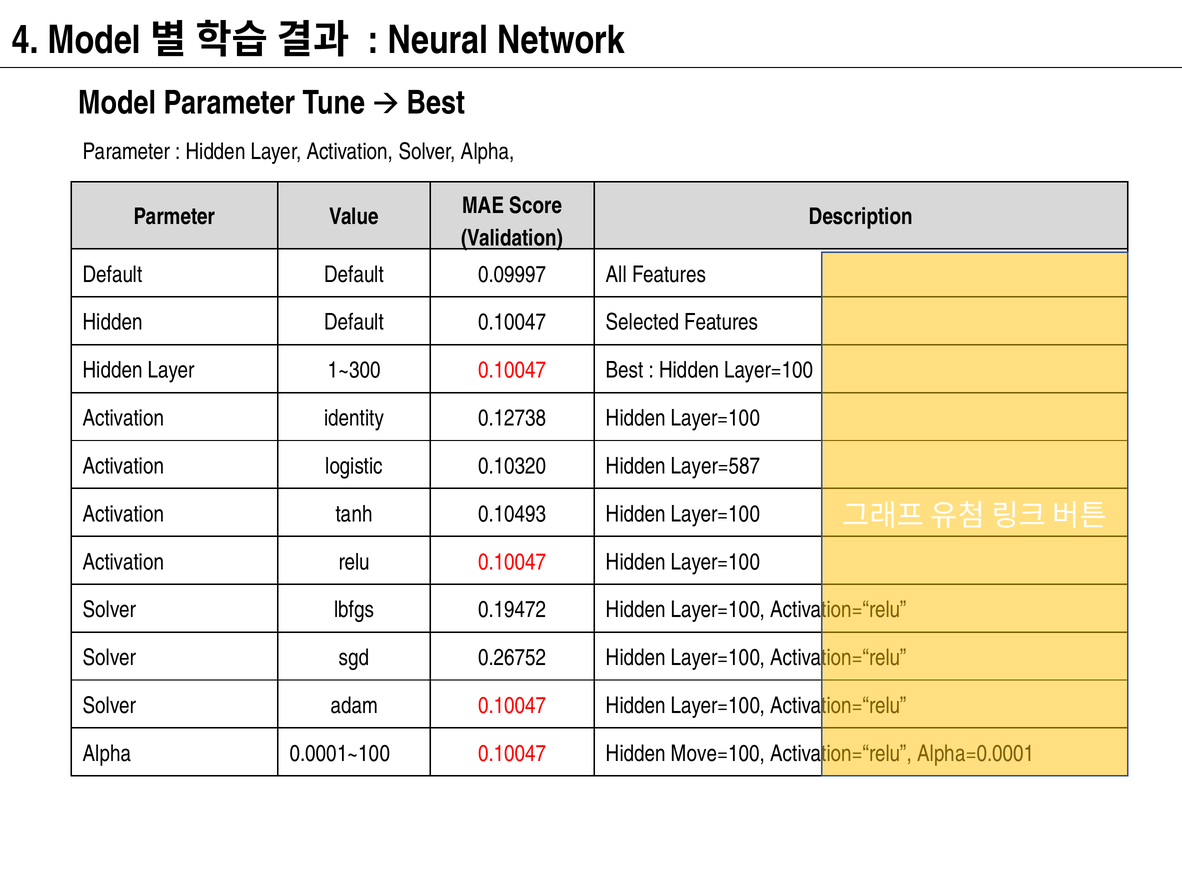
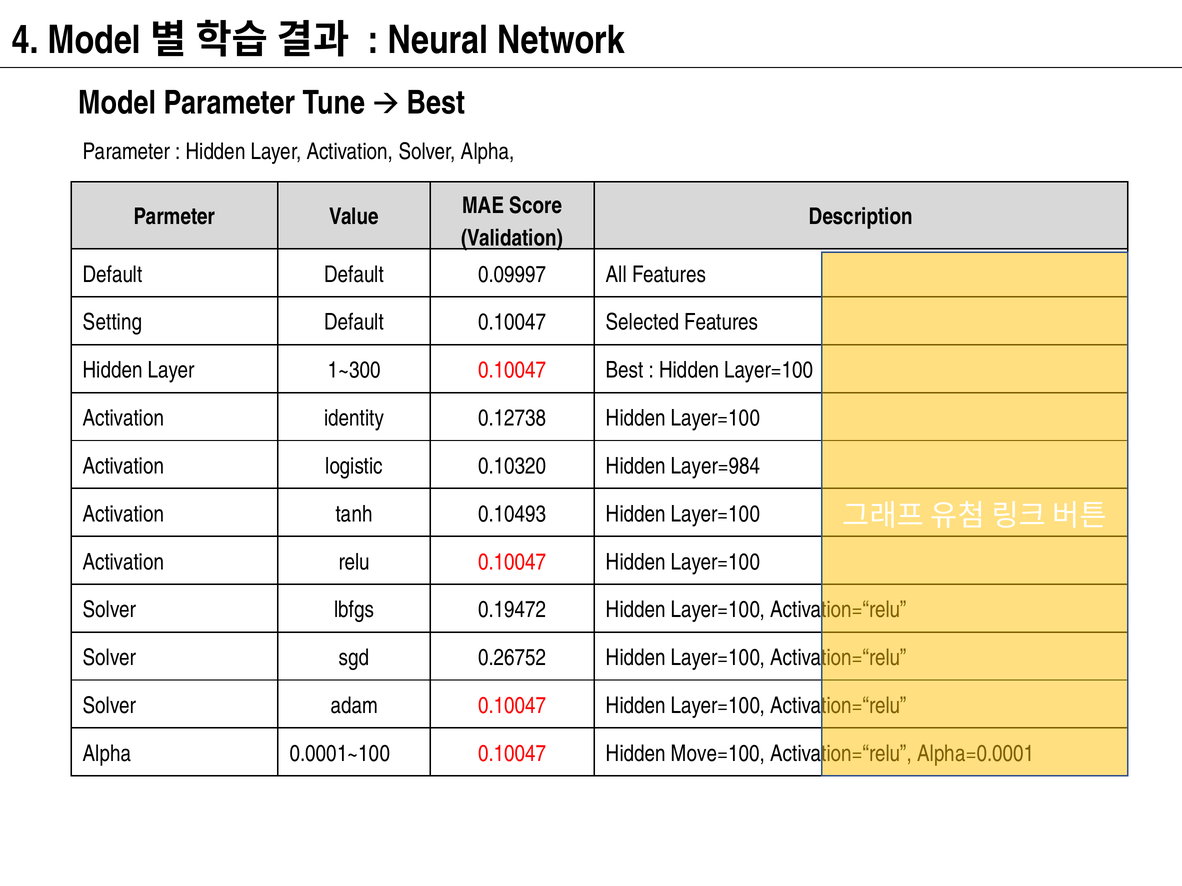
Hidden at (113, 323): Hidden -> Setting
Layer=587: Layer=587 -> Layer=984
